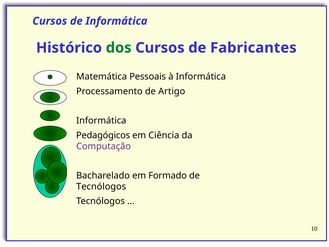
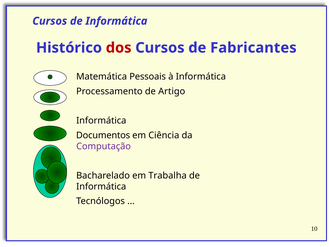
dos colour: green -> red
Pedagógicos: Pedagógicos -> Documentos
Formado: Formado -> Trabalha
Tecnólogos at (101, 186): Tecnólogos -> Informática
